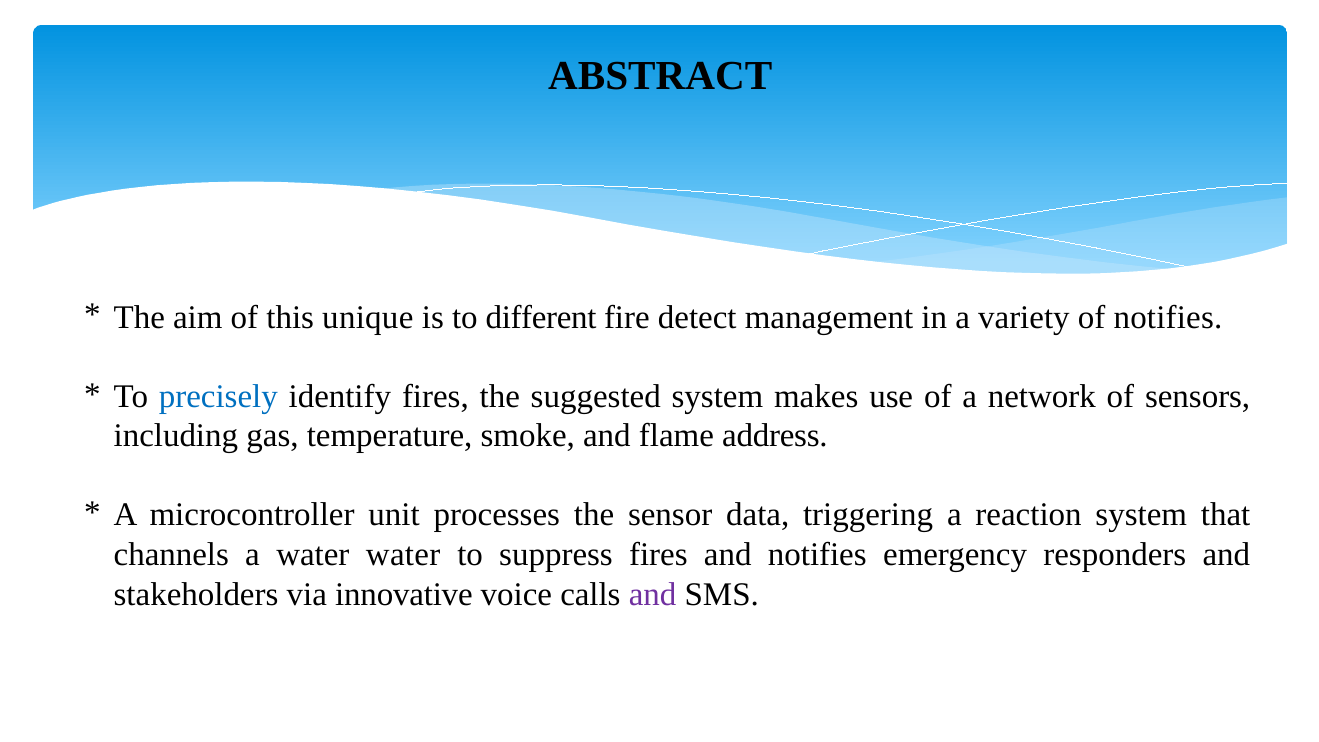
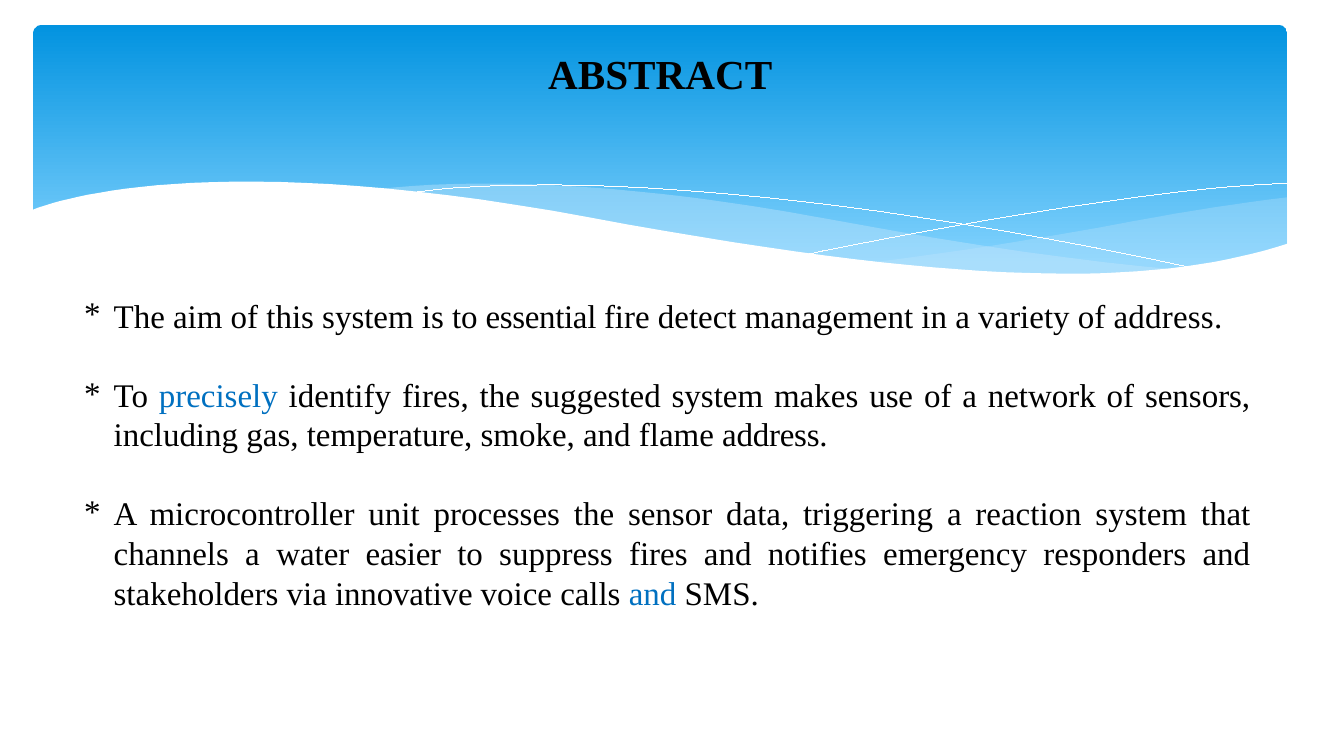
this unique: unique -> system
different: different -> essential
of notifies: notifies -> address
water water: water -> easier
and at (653, 594) colour: purple -> blue
